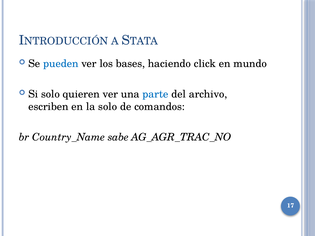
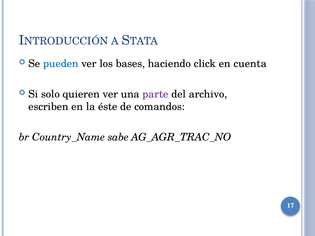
mundo: mundo -> cuenta
parte colour: blue -> purple
la solo: solo -> éste
